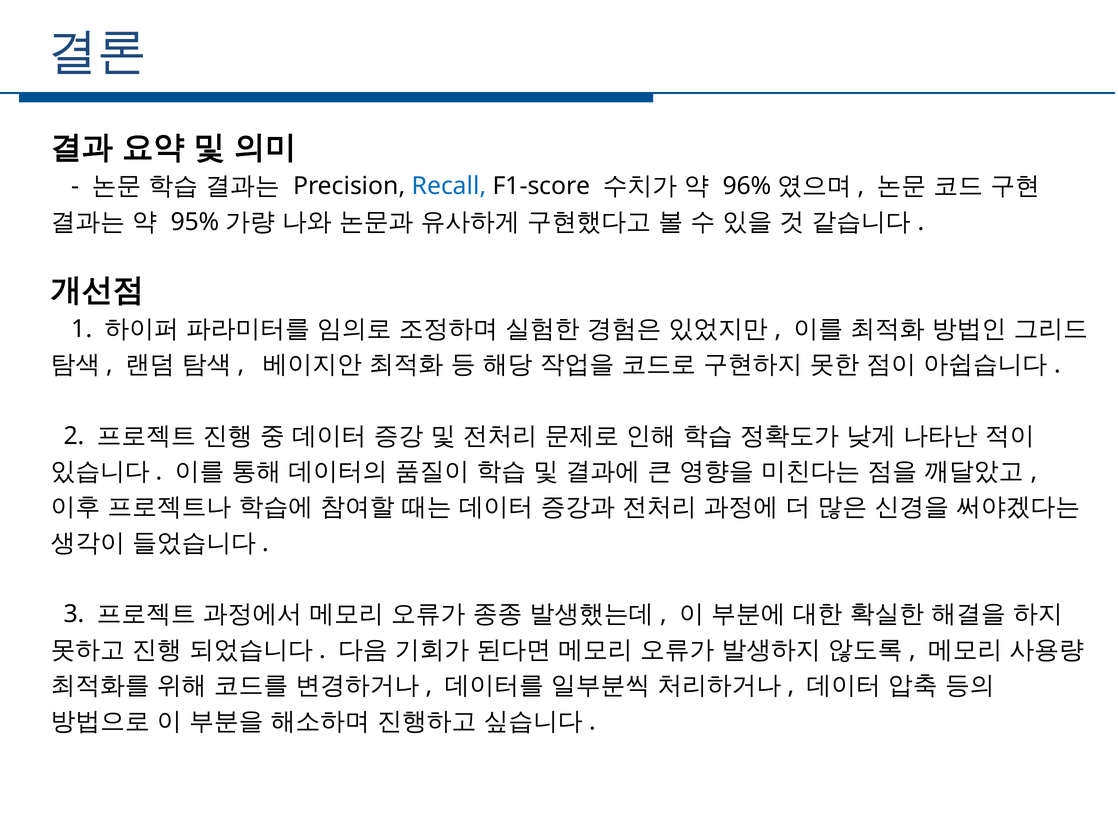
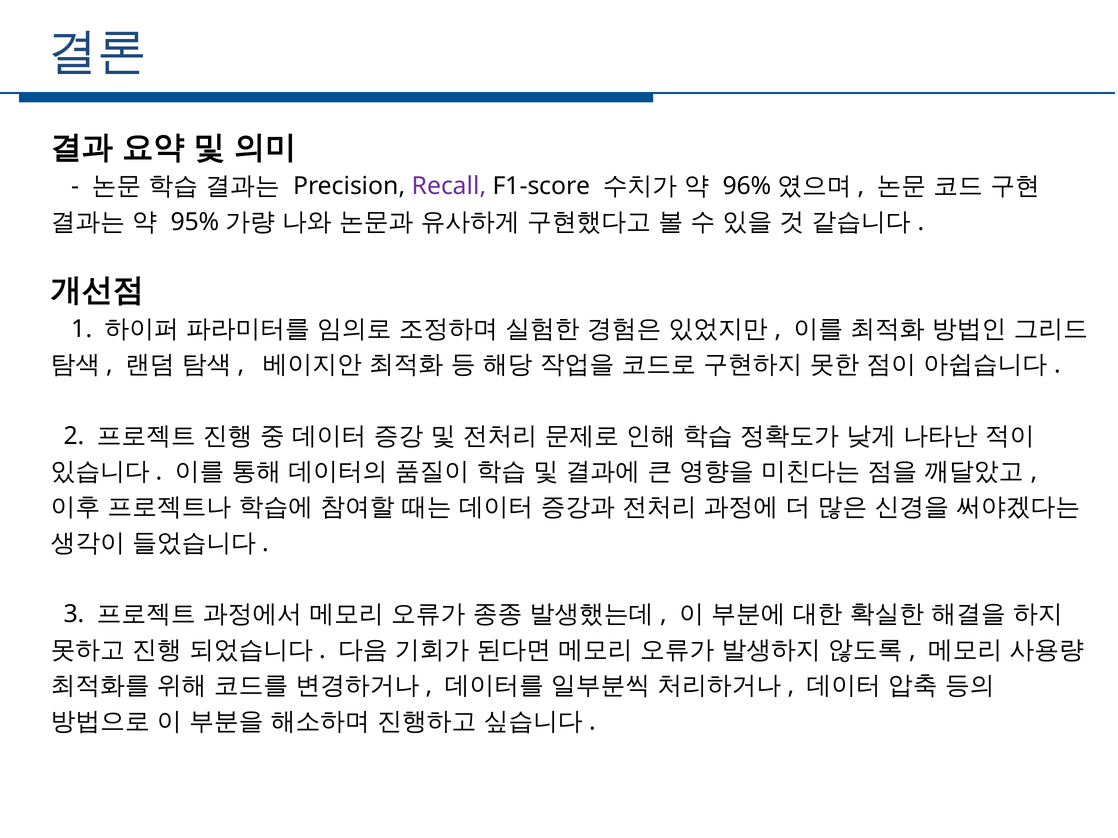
Recall colour: blue -> purple
